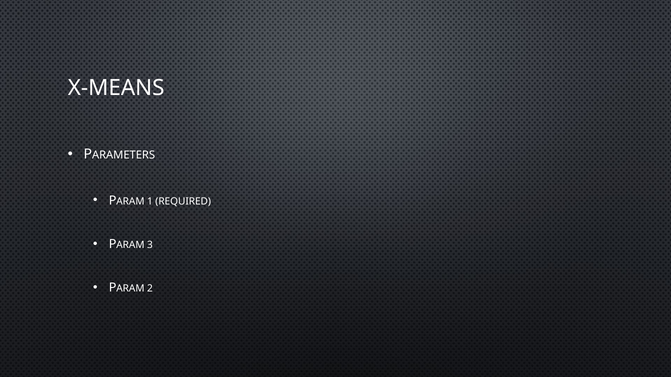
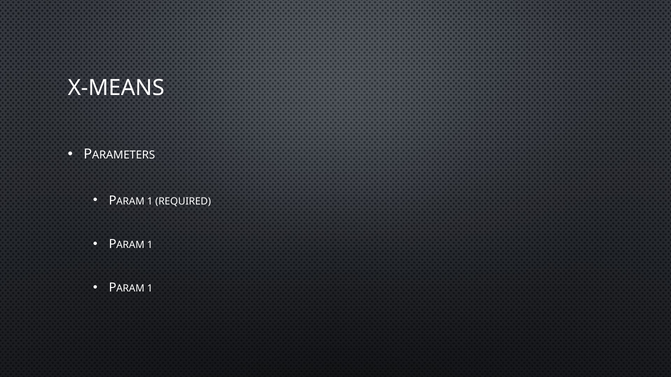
3 at (150, 245): 3 -> 1
2 at (150, 289): 2 -> 1
